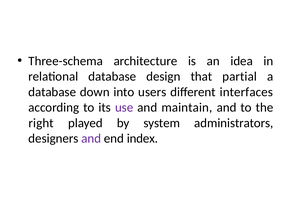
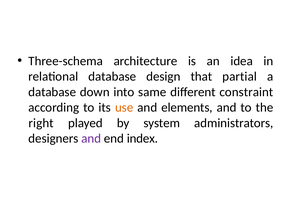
users: users -> same
interfaces: interfaces -> constraint
use colour: purple -> orange
maintain: maintain -> elements
